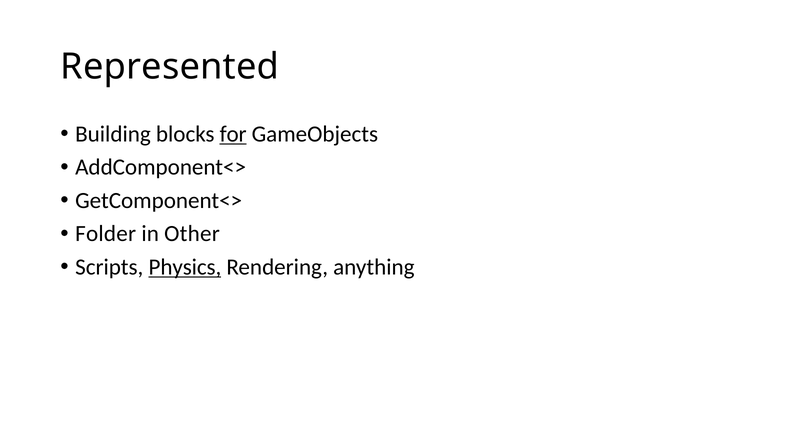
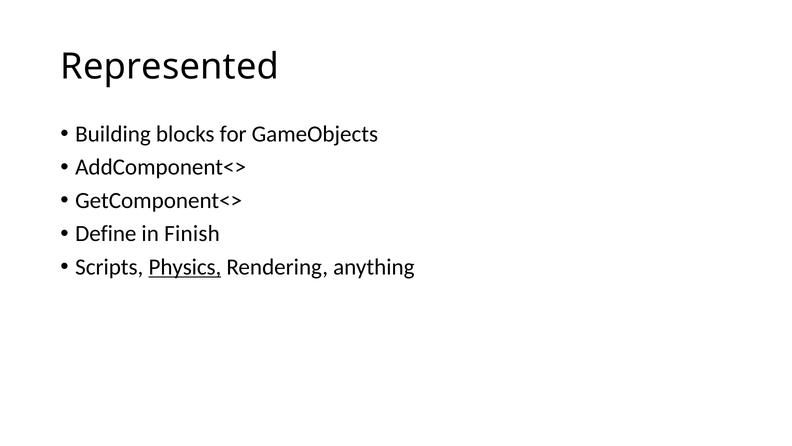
for underline: present -> none
Folder: Folder -> Define
Other: Other -> Finish
